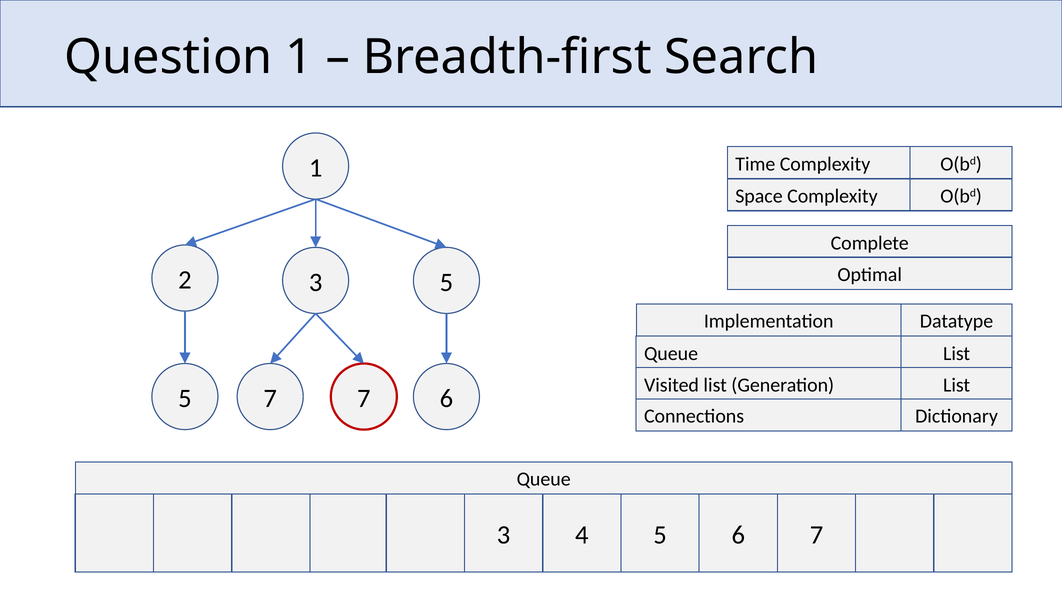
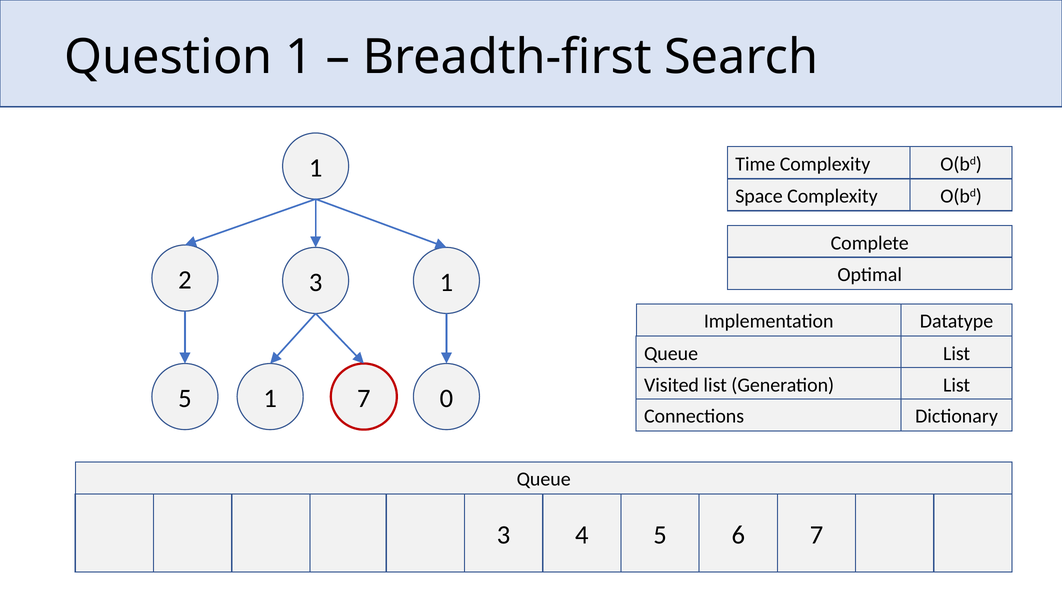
3 5: 5 -> 1
5 7: 7 -> 1
7 6: 6 -> 0
